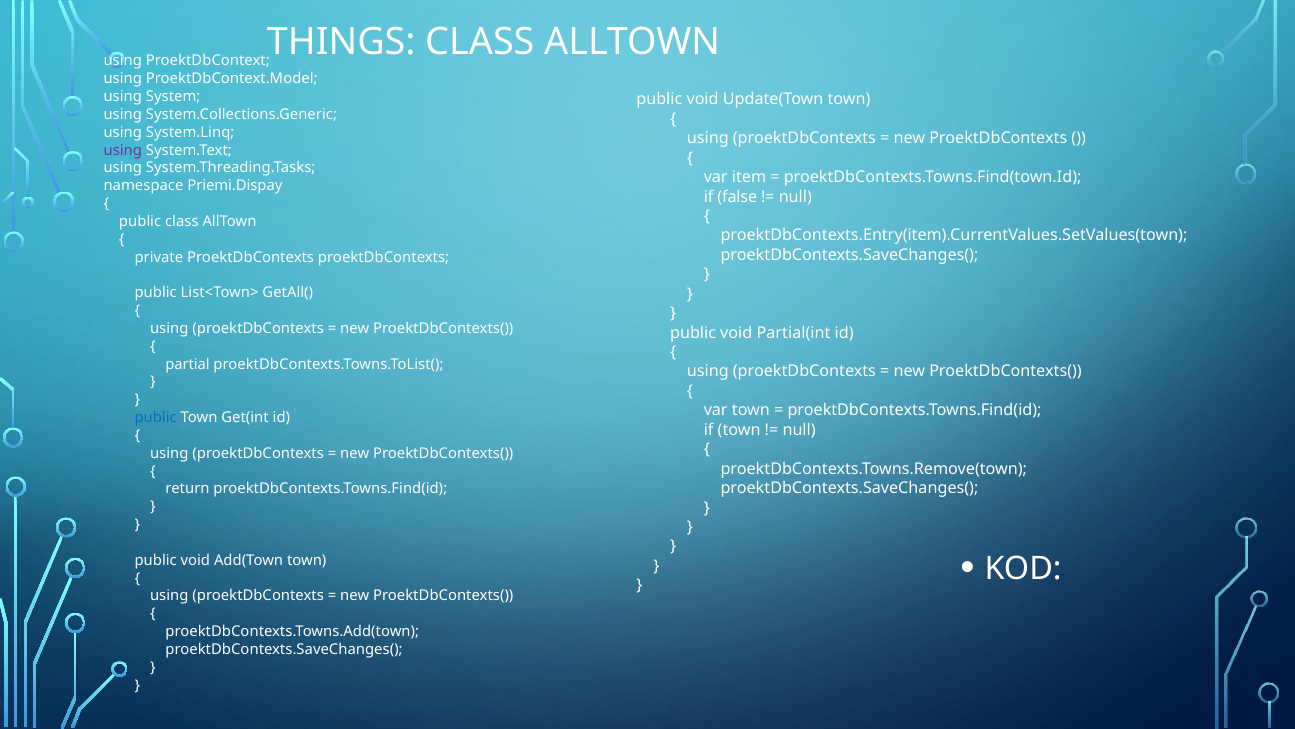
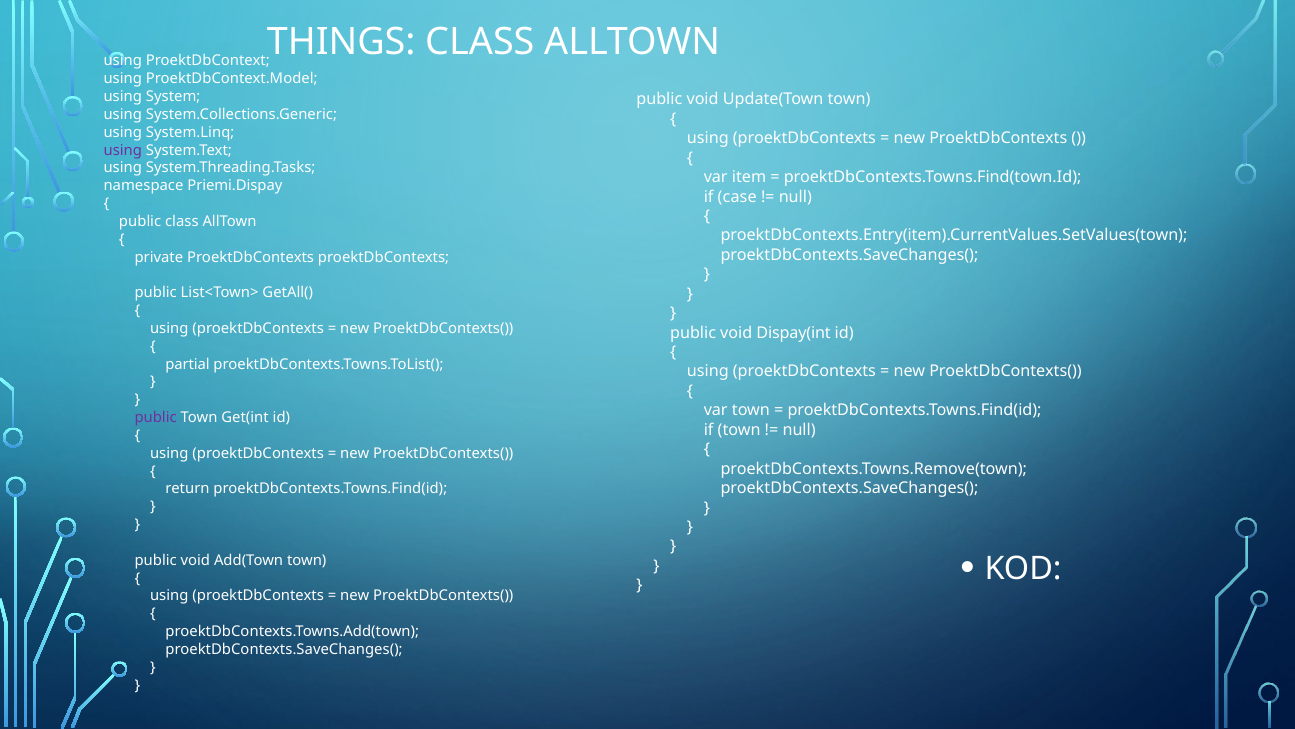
false: false -> case
Partial(int: Partial(int -> Dispay(int
public at (156, 417) colour: blue -> purple
